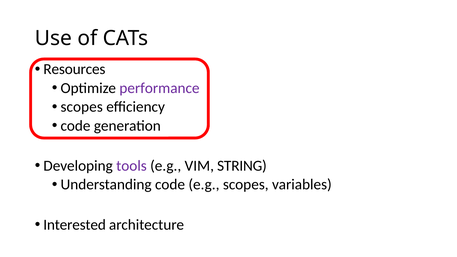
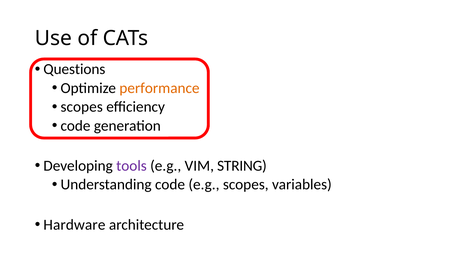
Resources: Resources -> Questions
performance colour: purple -> orange
Interested: Interested -> Hardware
